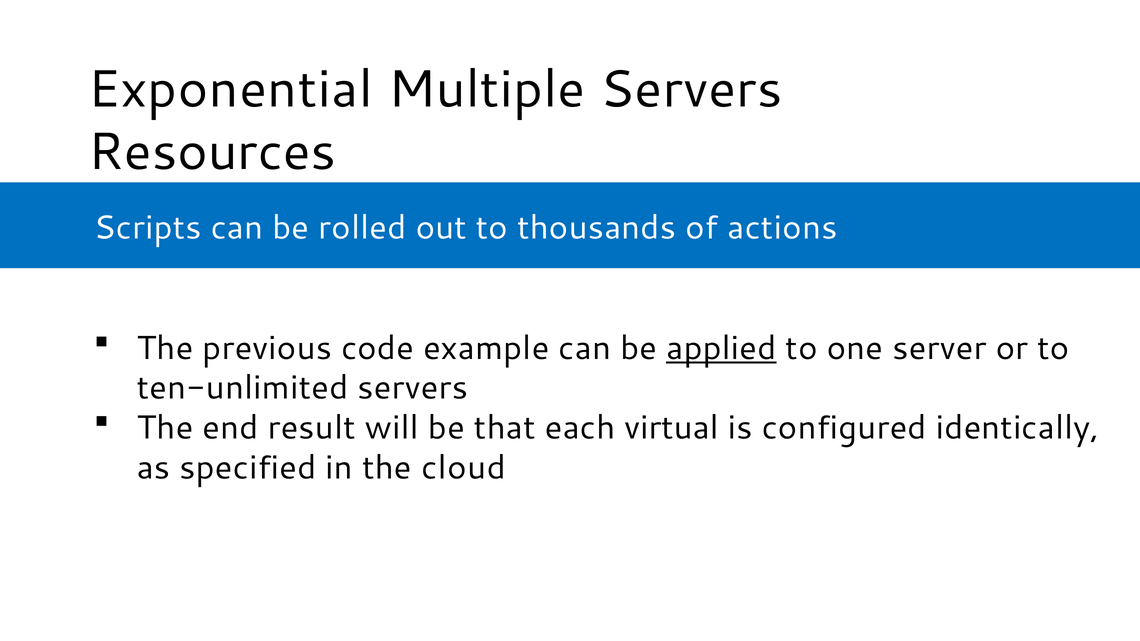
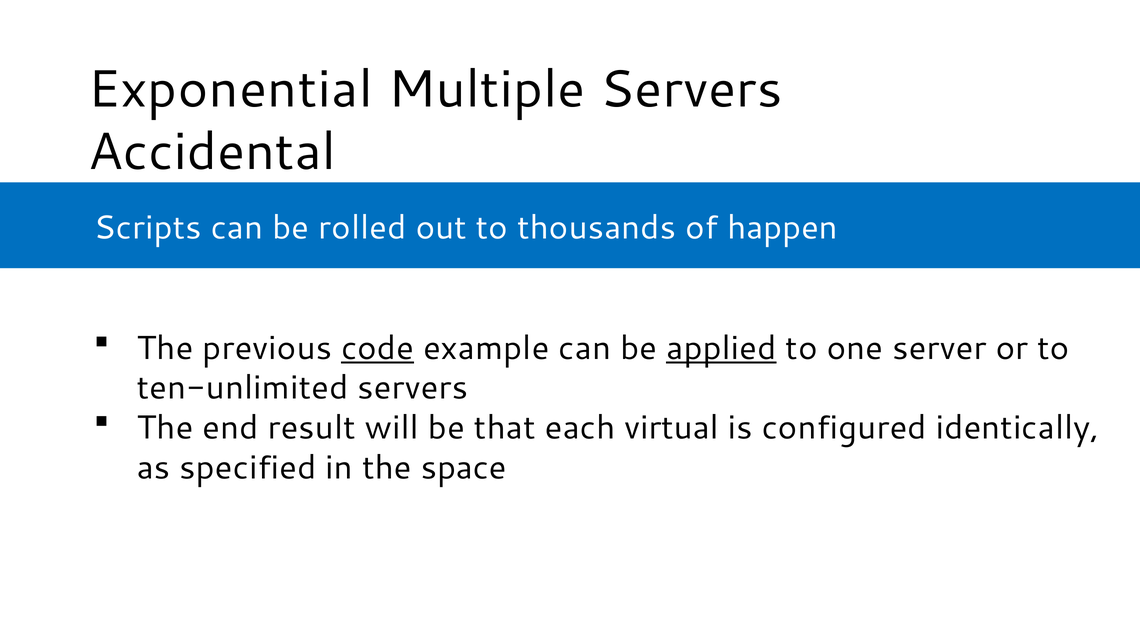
Resources: Resources -> Accidental
actions: actions -> happen
code underline: none -> present
cloud: cloud -> space
